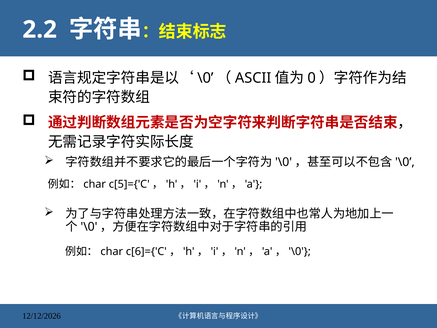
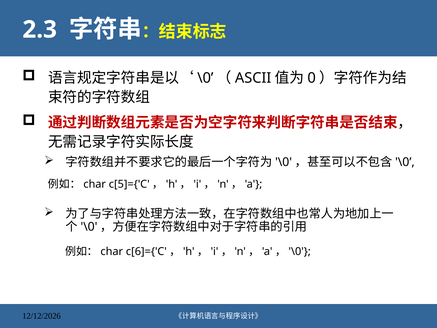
2.2: 2.2 -> 2.3
